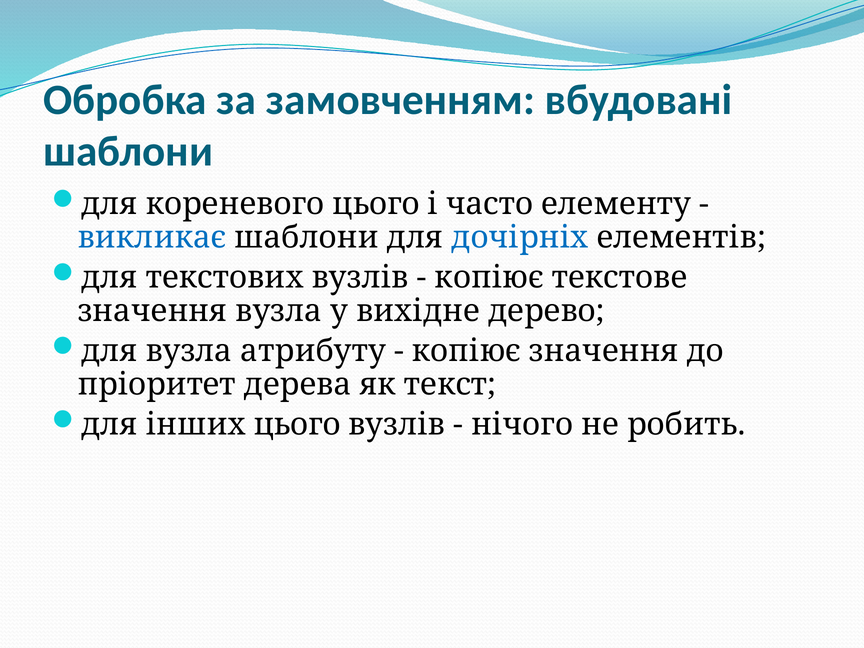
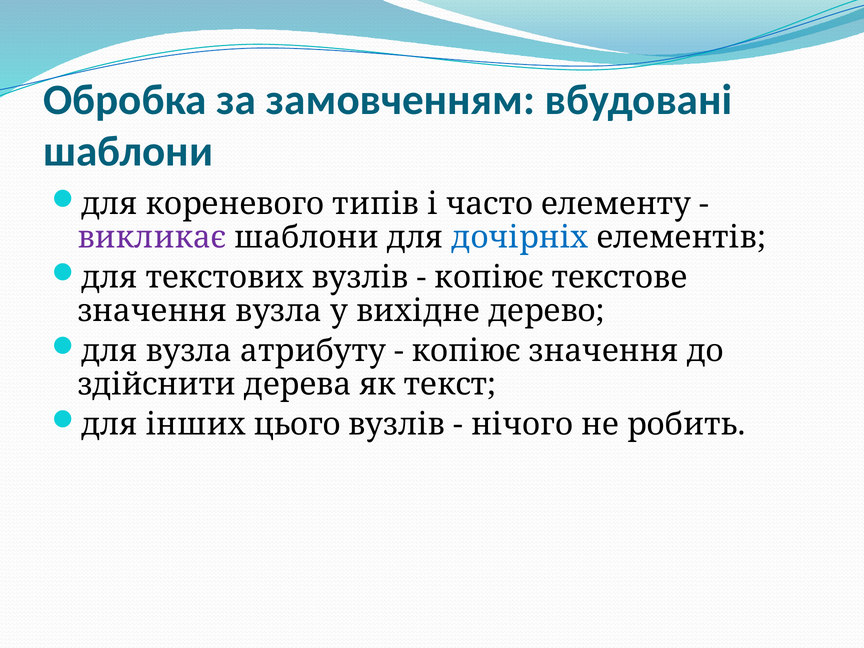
кореневого цього: цього -> типів
викликає colour: blue -> purple
пріоритет: пріоритет -> здійснити
